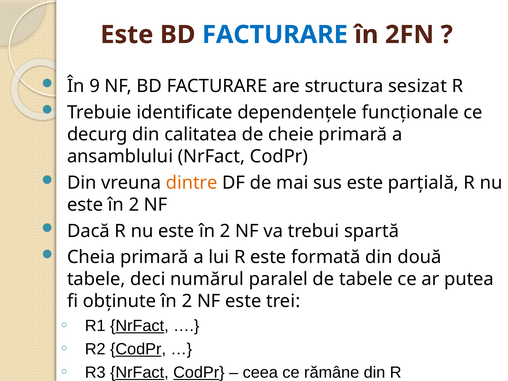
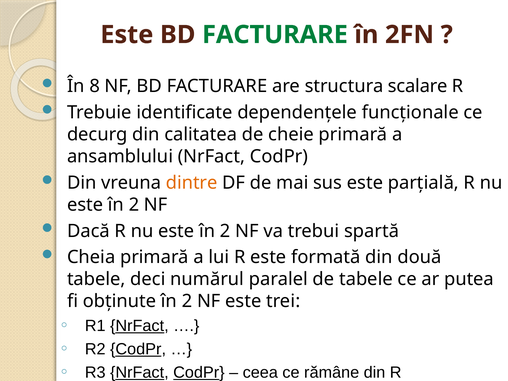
FACTURARE at (275, 35) colour: blue -> green
9: 9 -> 8
sesizat: sesizat -> scalare
